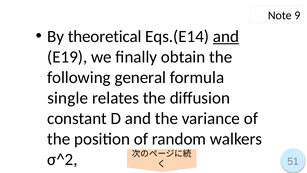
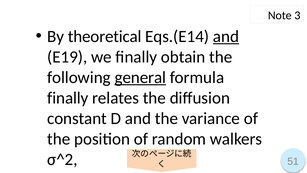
9: 9 -> 3
general underline: none -> present
single at (68, 98): single -> finally
